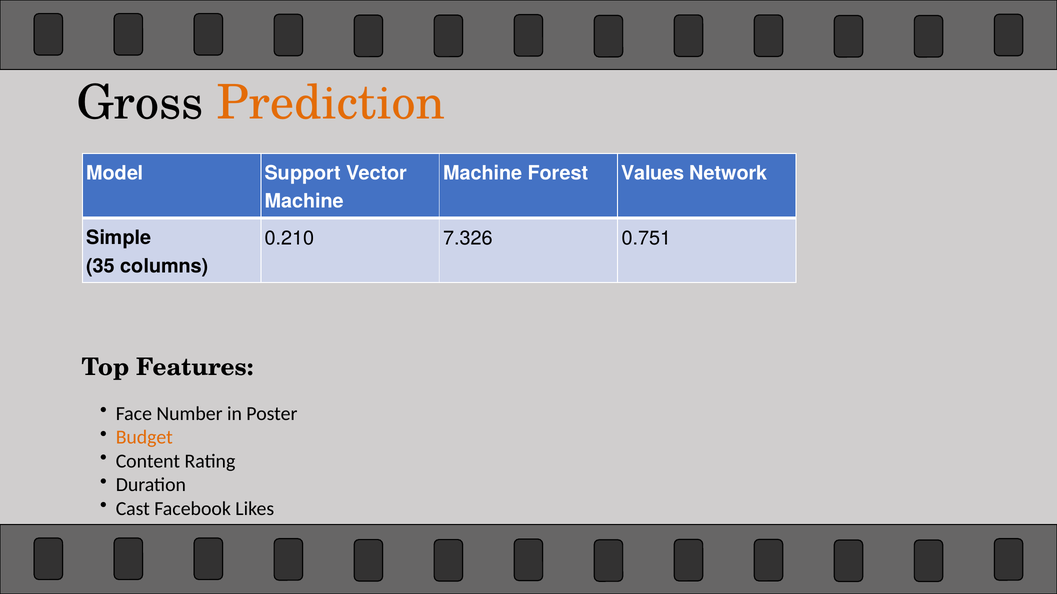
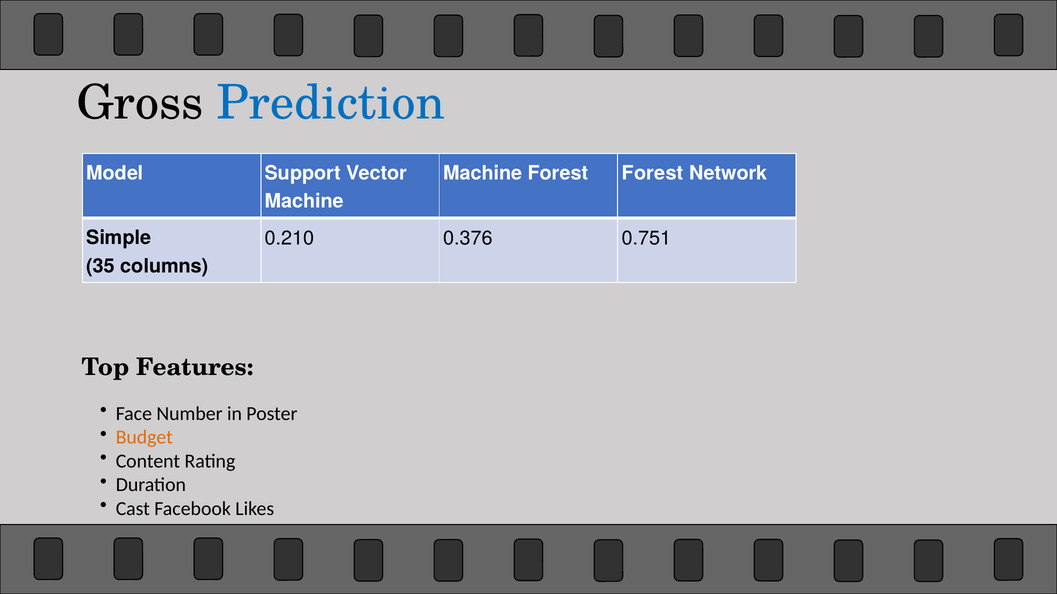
Prediction colour: orange -> blue
Forest Values: Values -> Forest
7.326: 7.326 -> 0.376
